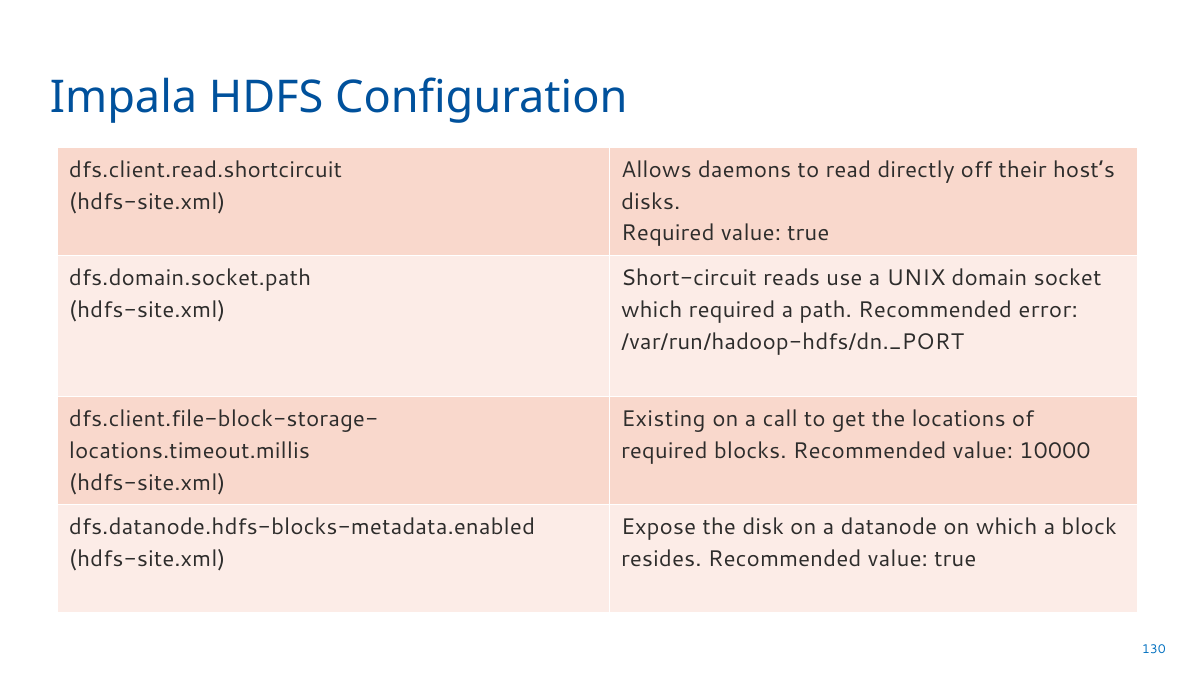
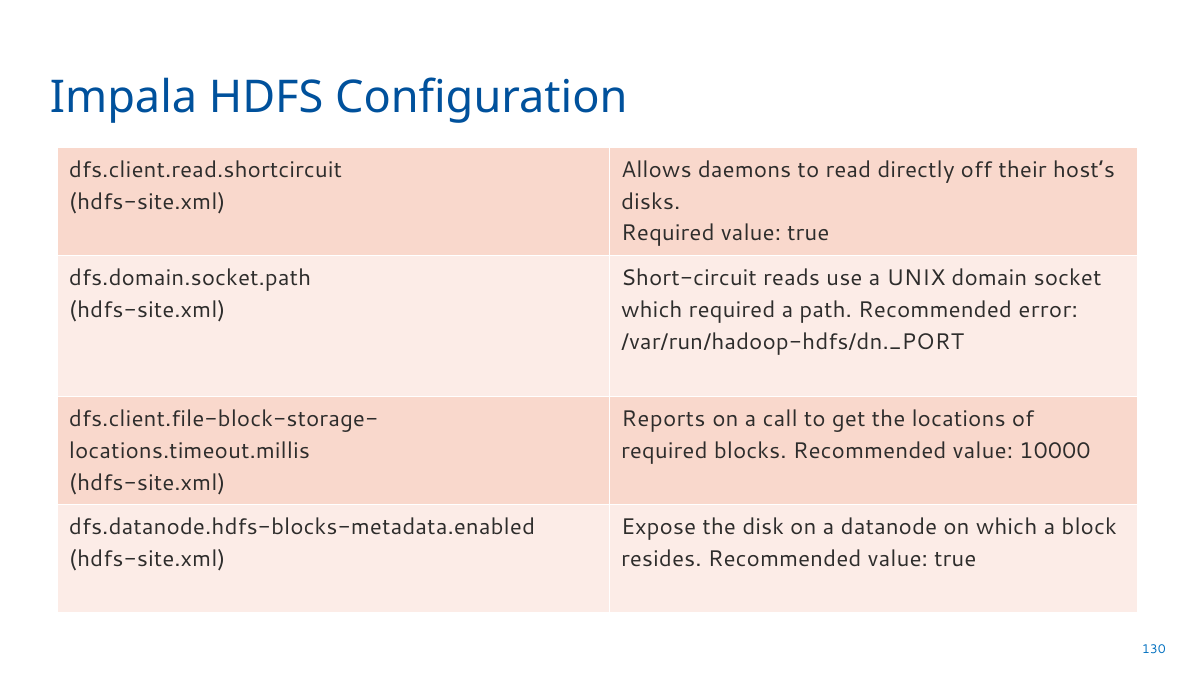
Existing: Existing -> Reports
